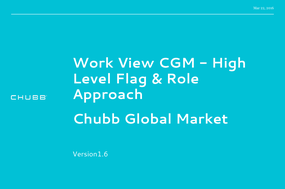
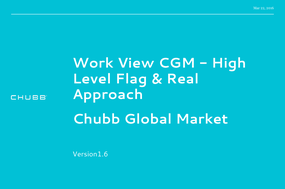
Role: Role -> Real
